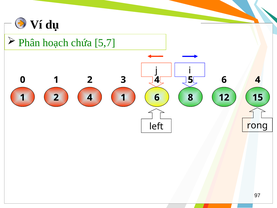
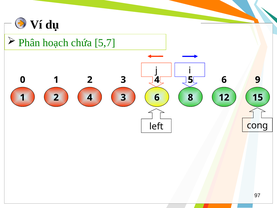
6 4: 4 -> 9
4 1: 1 -> 3
rong: rong -> cong
